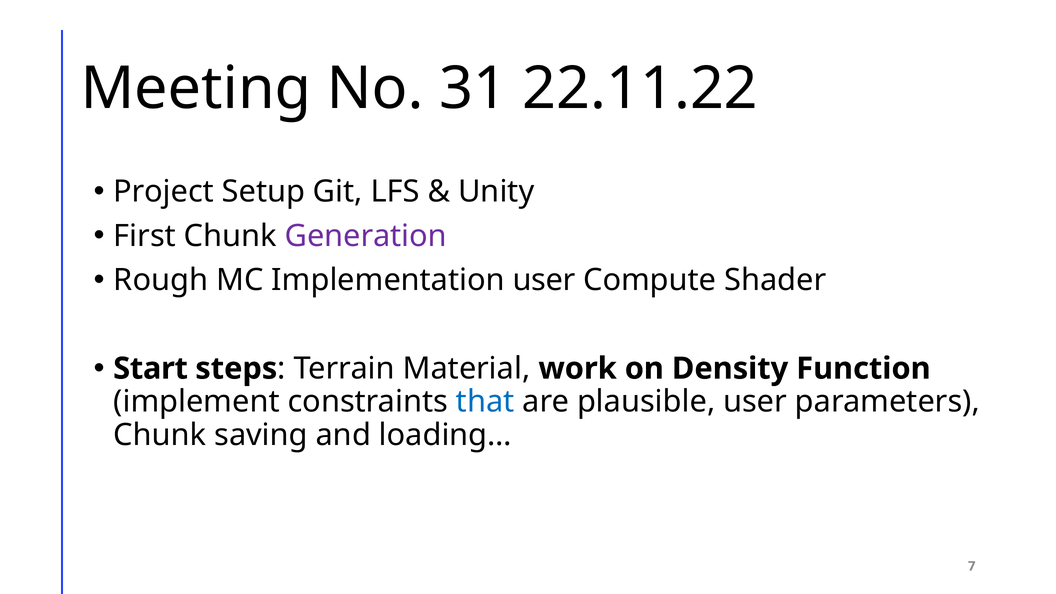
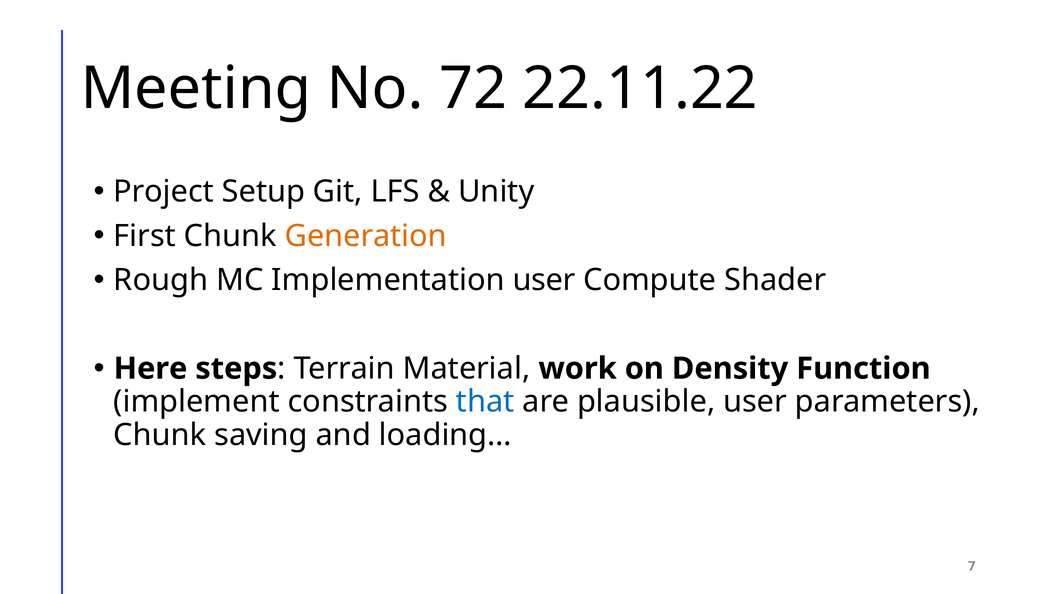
31: 31 -> 72
Generation colour: purple -> orange
Start: Start -> Here
